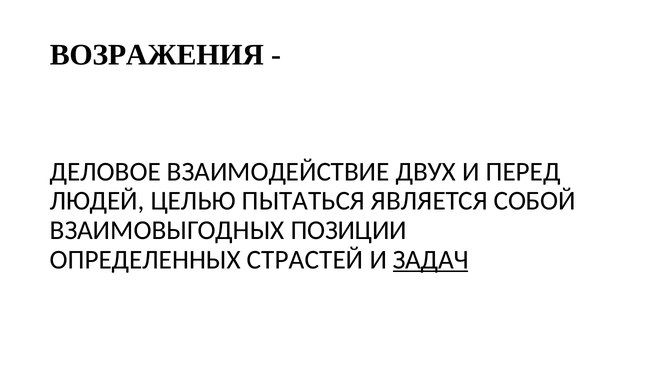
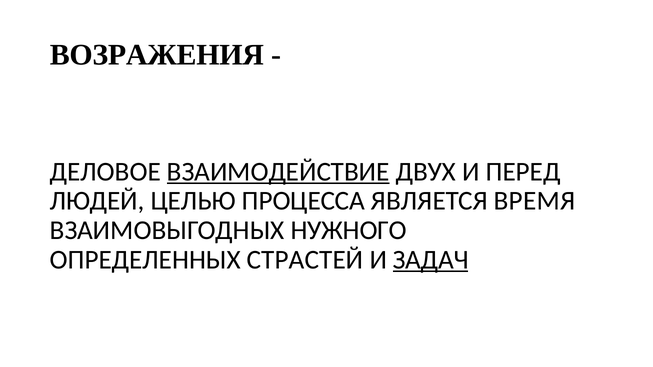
ВЗАИМОДЕЙСТВИЕ underline: none -> present
ПЫТАТЬСЯ: ПЫТАТЬСЯ -> ПРОЦЕССА
СОБОЙ: СОБОЙ -> ВРЕМЯ
ПОЗИЦИИ: ПОЗИЦИИ -> НУЖНОГО
